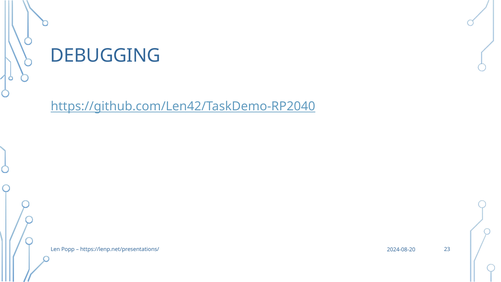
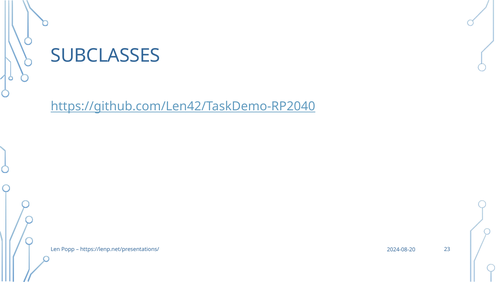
DEBUGGING: DEBUGGING -> SUBCLASSES
